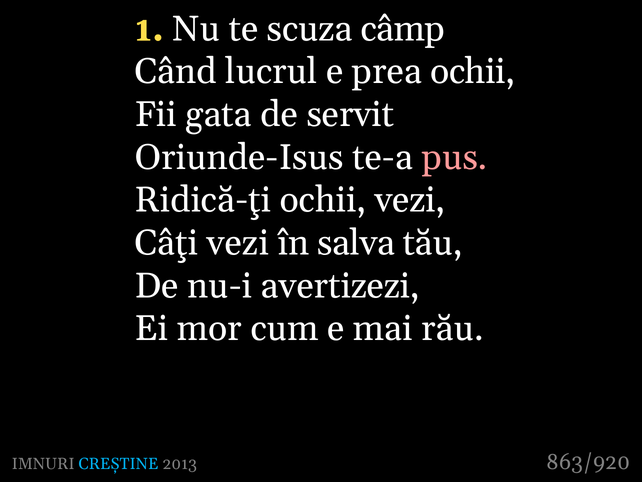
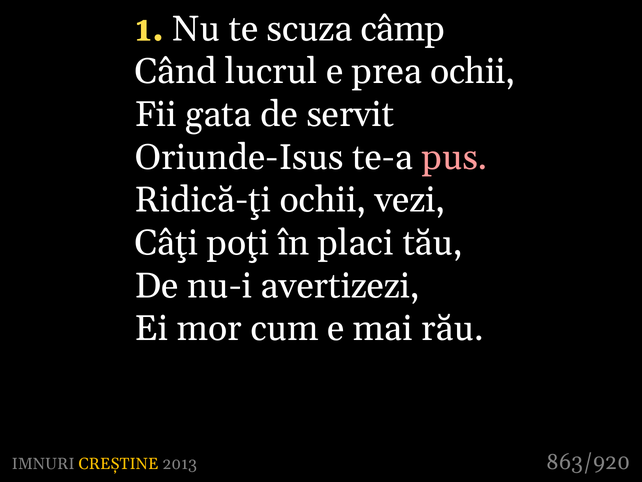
Câţi vezi: vezi -> poţi
salva: salva -> placi
CREȘTINE colour: light blue -> yellow
